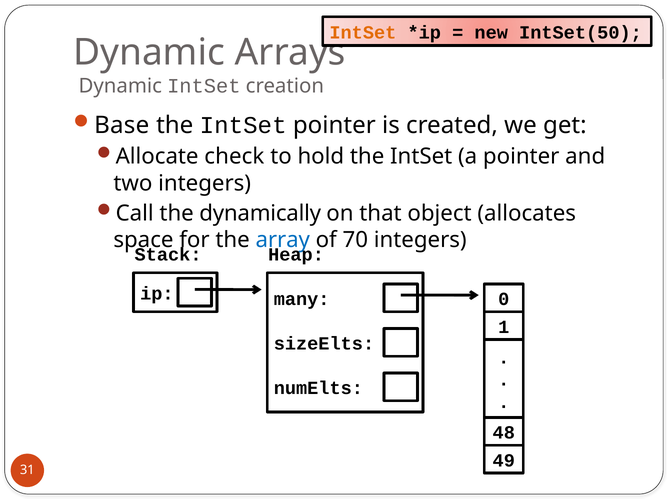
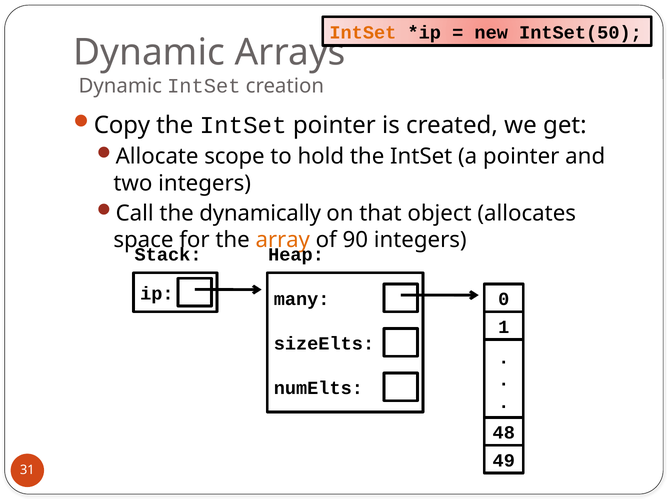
Base: Base -> Copy
check: check -> scope
array colour: blue -> orange
70: 70 -> 90
